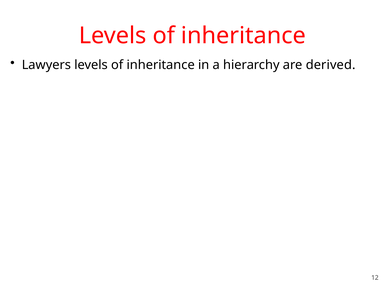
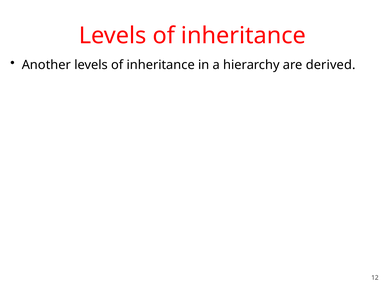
Lawyers: Lawyers -> Another
